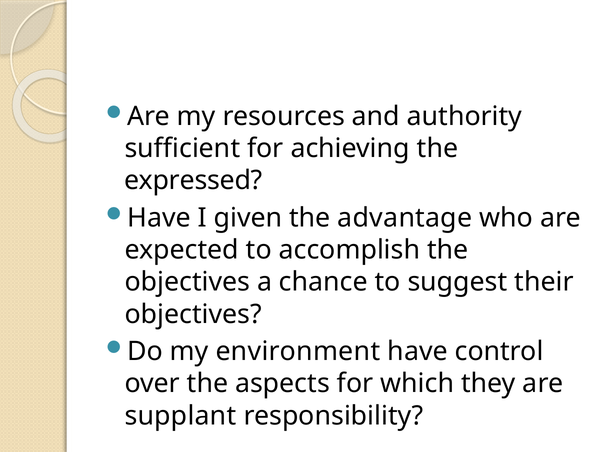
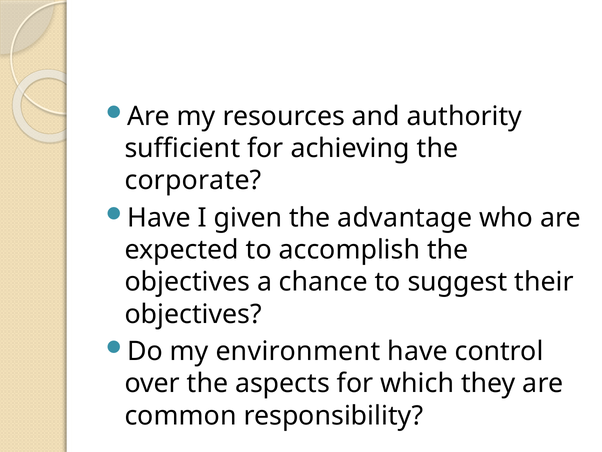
expressed: expressed -> corporate
supplant: supplant -> common
